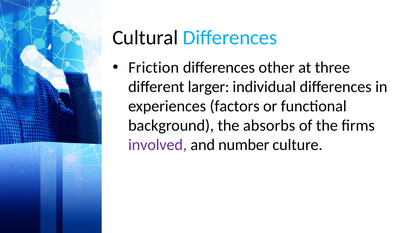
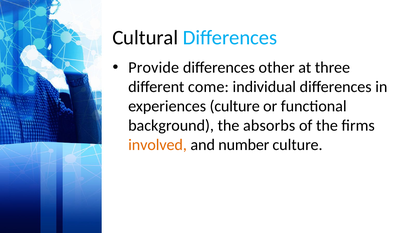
Friction: Friction -> Provide
larger: larger -> come
experiences factors: factors -> culture
involved colour: purple -> orange
